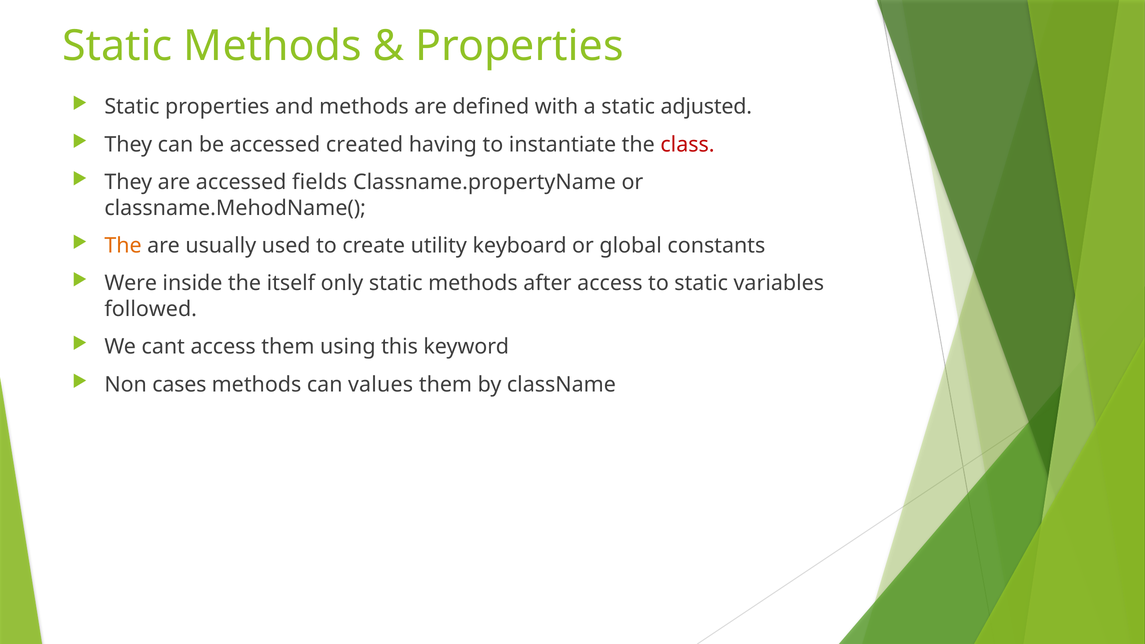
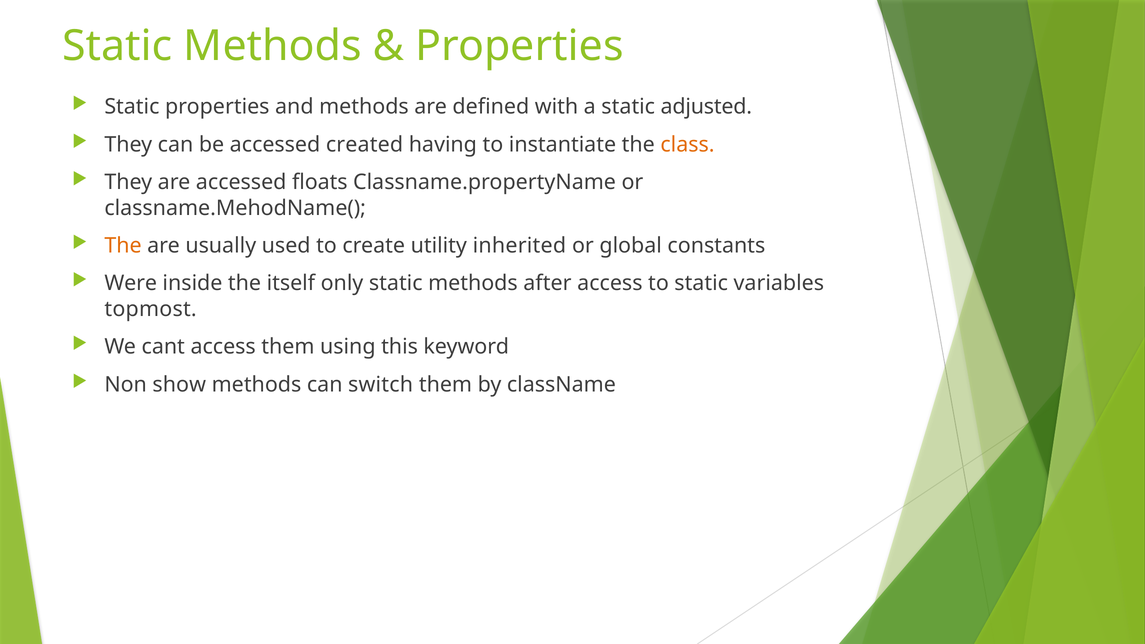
class colour: red -> orange
fields: fields -> floats
keyboard: keyboard -> inherited
followed: followed -> topmost
cases: cases -> show
values: values -> switch
